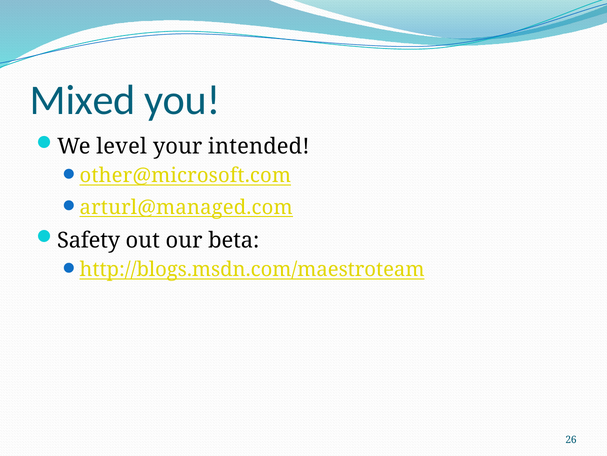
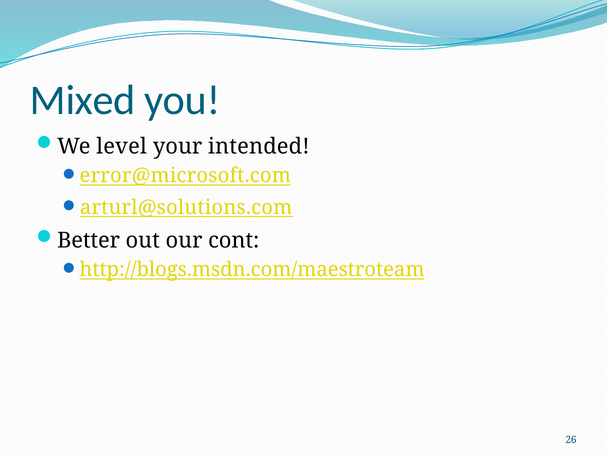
other@microsoft.com: other@microsoft.com -> error@microsoft.com
arturl@managed.com: arturl@managed.com -> arturl@solutions.com
Safety: Safety -> Better
beta: beta -> cont
